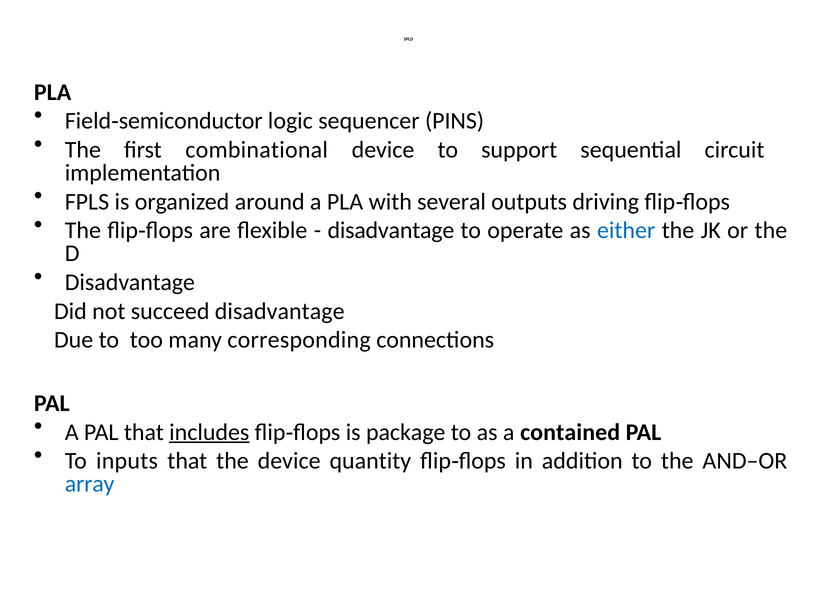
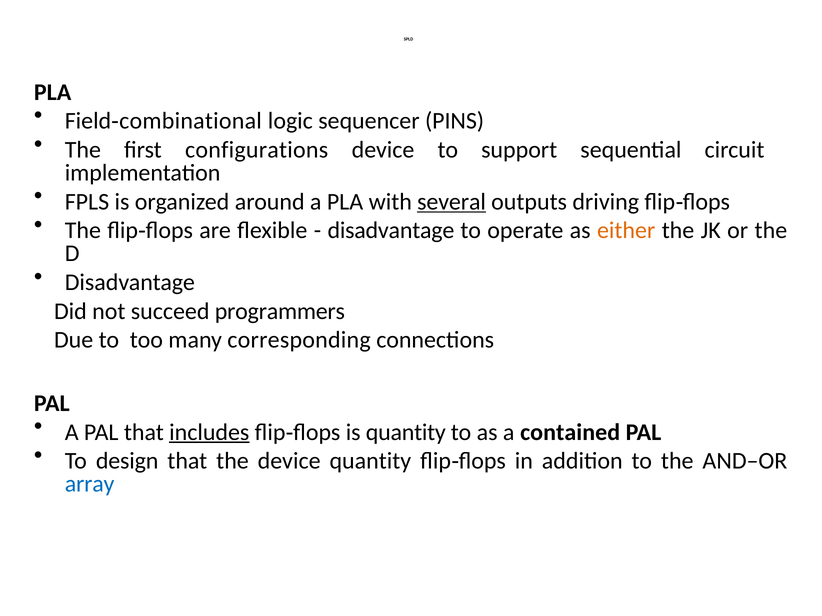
semiconductor: semiconductor -> combinational
combinational: combinational -> configurations
several underline: none -> present
either colour: blue -> orange
succeed disadvantage: disadvantage -> programmers
is package: package -> quantity
inputs: inputs -> design
